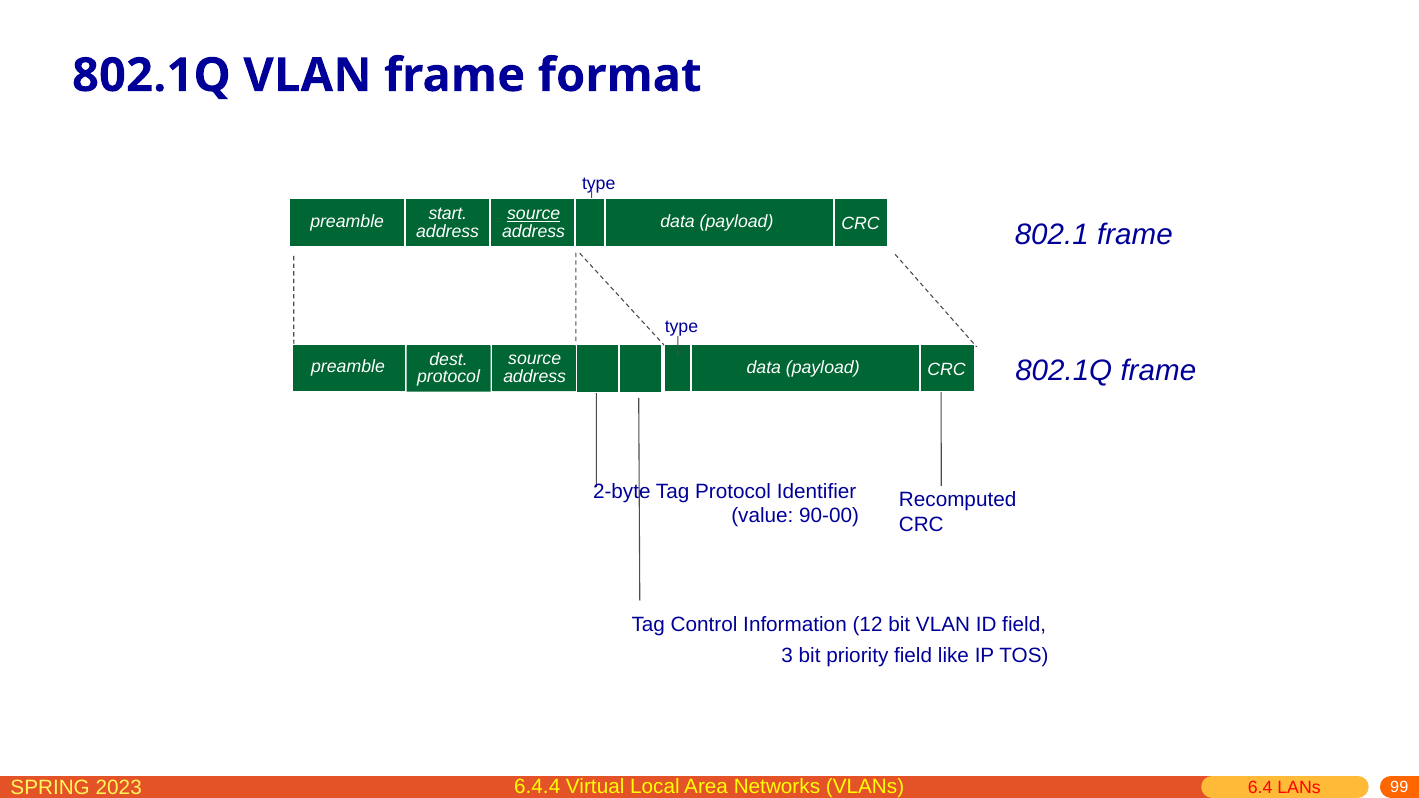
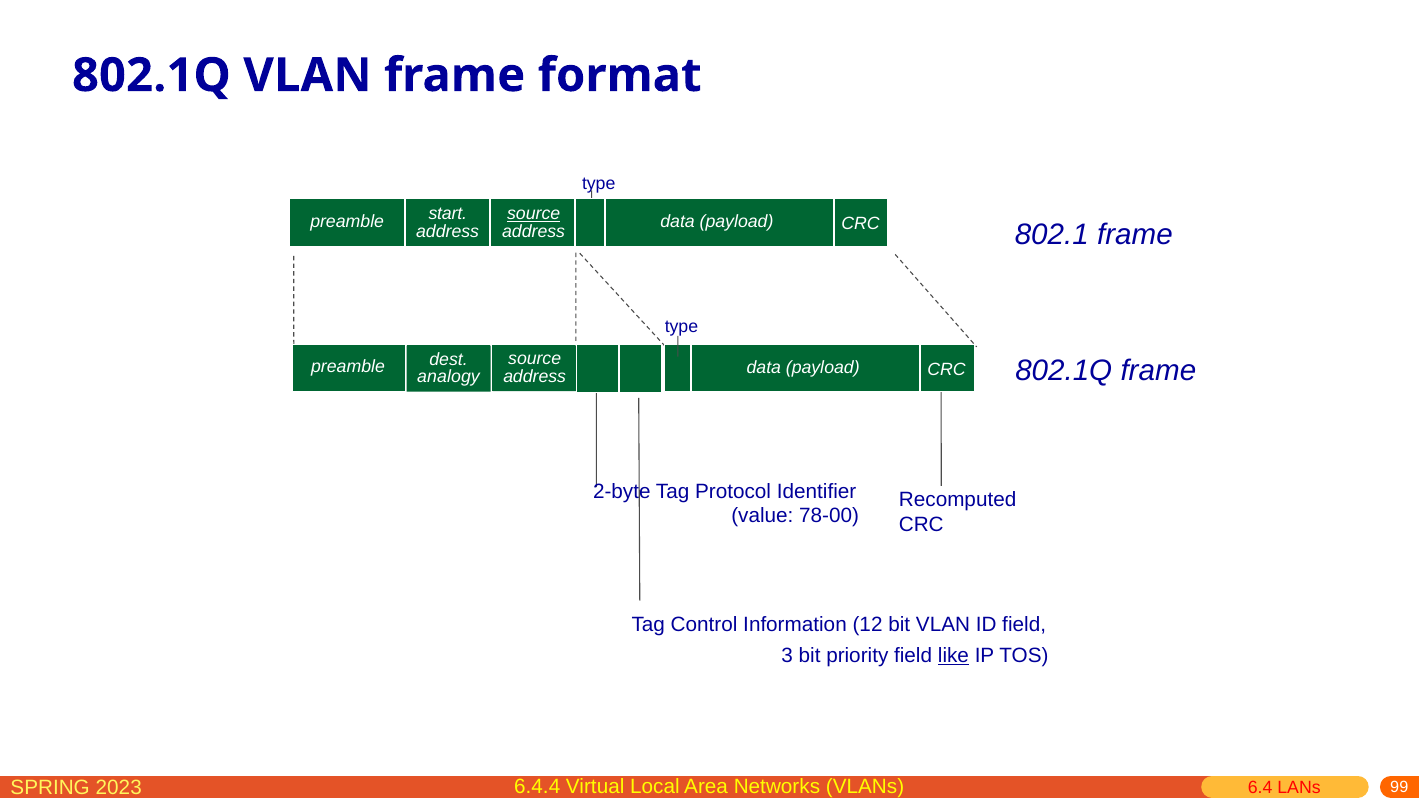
protocol at (449, 377): protocol -> analogy
90-00: 90-00 -> 78-00
like underline: none -> present
